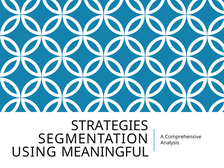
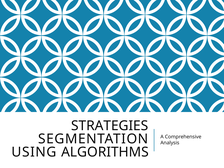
MEANINGFUL: MEANINGFUL -> ALGORITHMS
